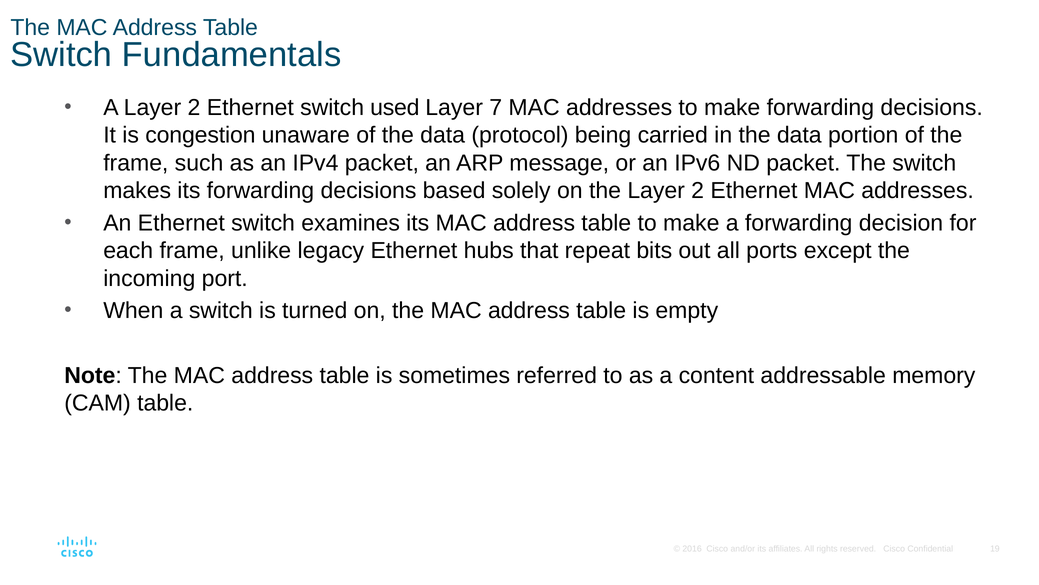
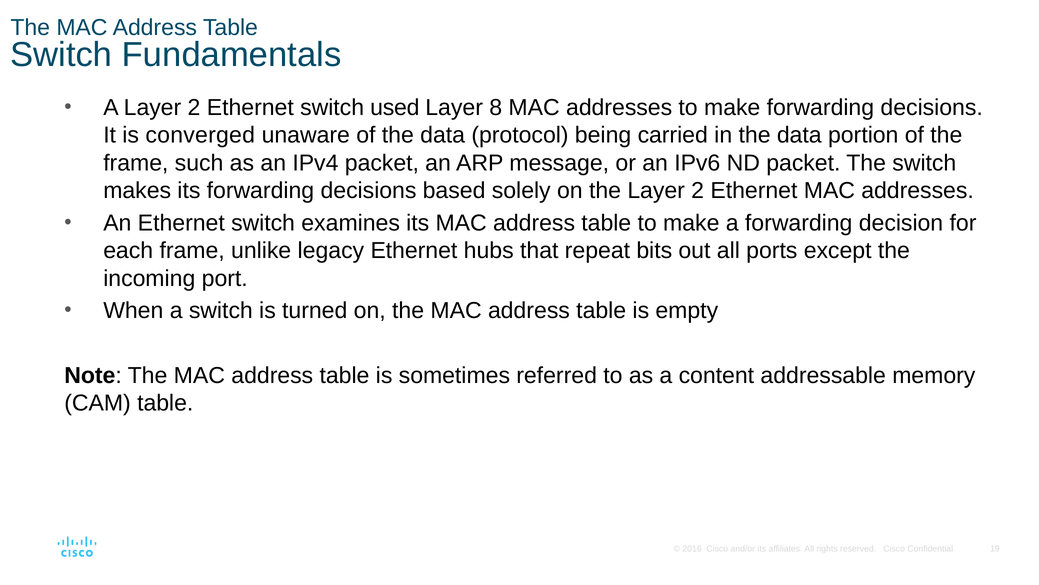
7: 7 -> 8
congestion: congestion -> converged
